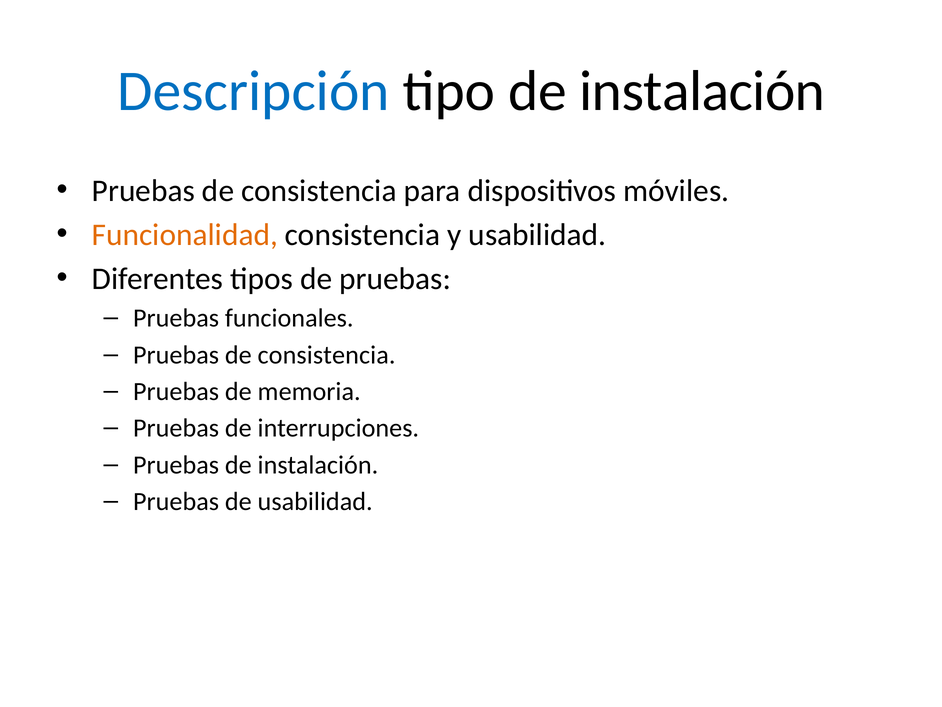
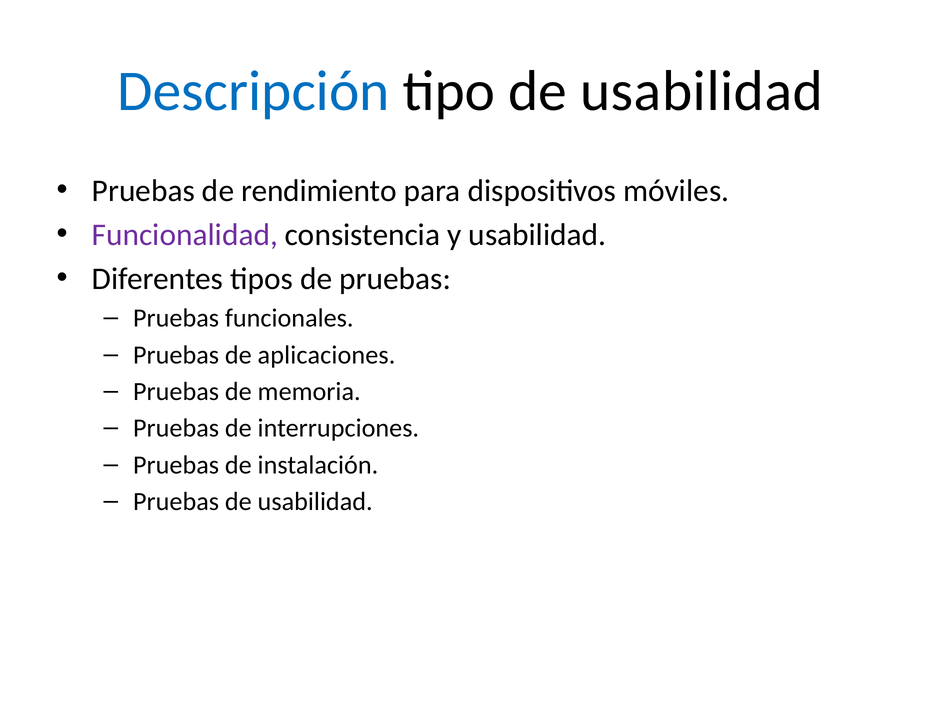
tipo de instalación: instalación -> usabilidad
consistencia at (319, 191): consistencia -> rendimiento
Funcionalidad colour: orange -> purple
consistencia at (327, 355): consistencia -> aplicaciones
